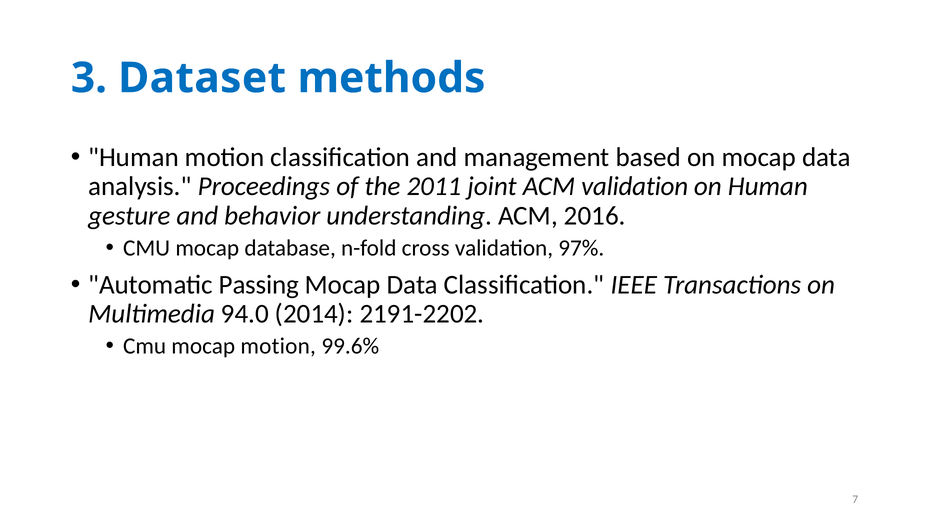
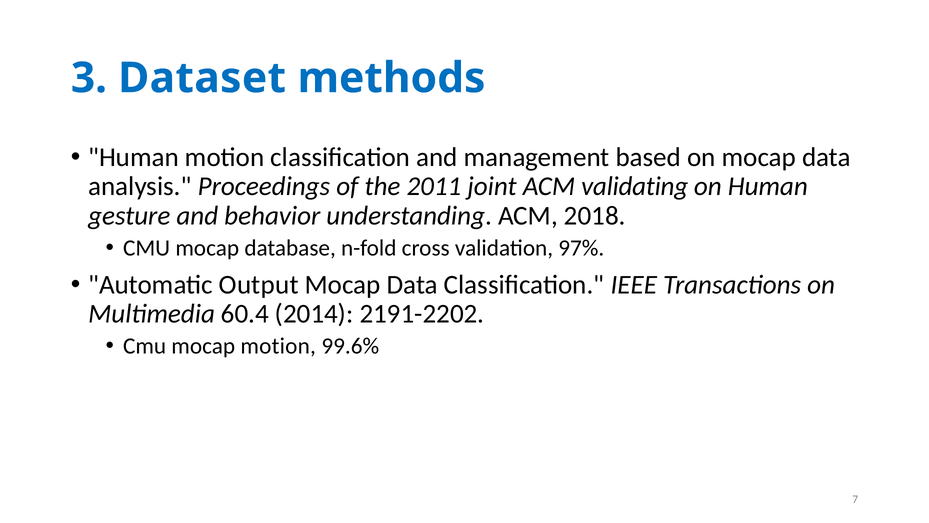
ACM validation: validation -> validating
2016: 2016 -> 2018
Passing: Passing -> Output
94.0: 94.0 -> 60.4
